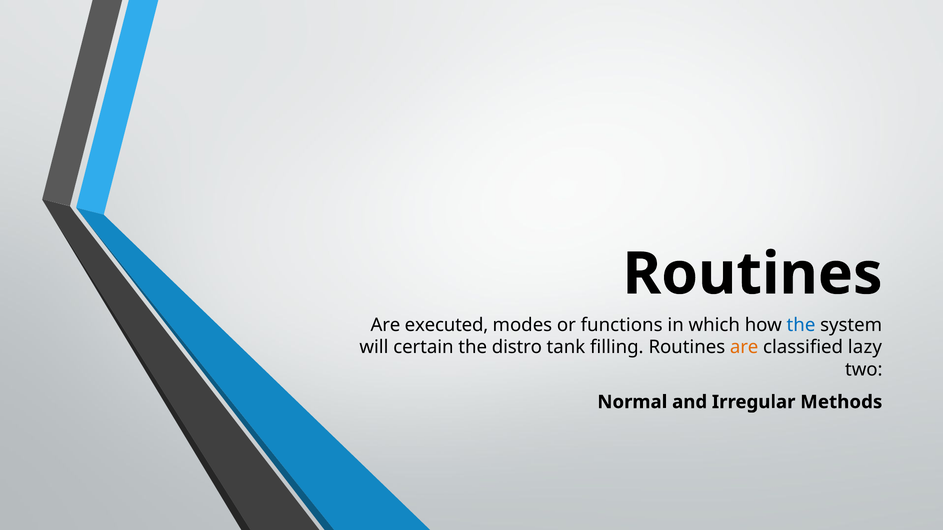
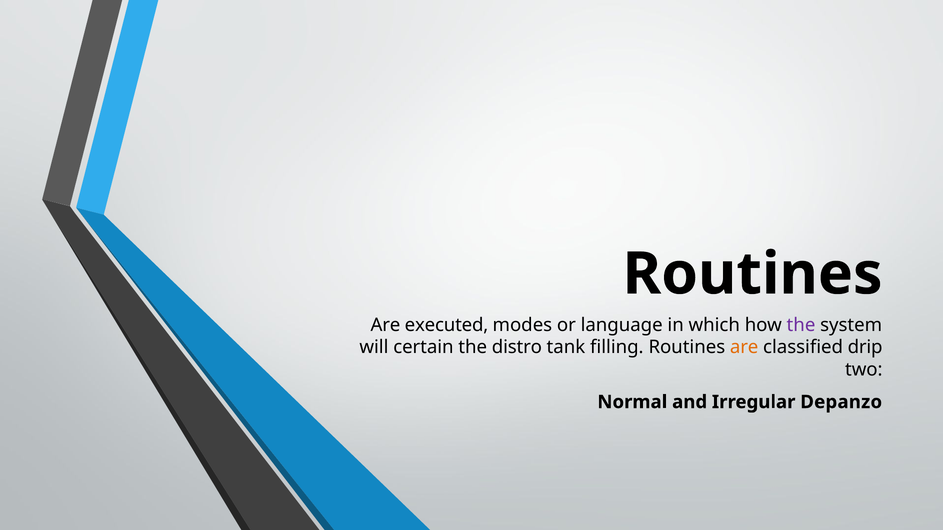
functions: functions -> language
the at (801, 325) colour: blue -> purple
lazy: lazy -> drip
Methods: Methods -> Depanzo
